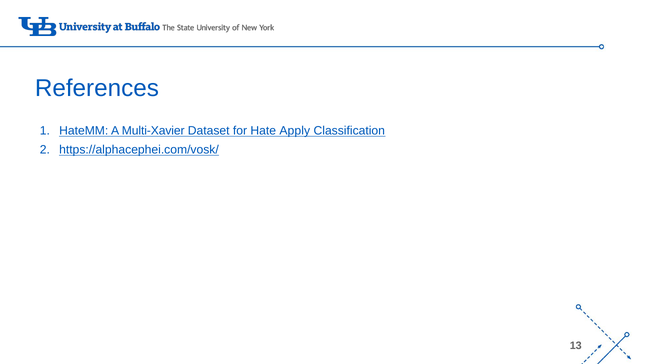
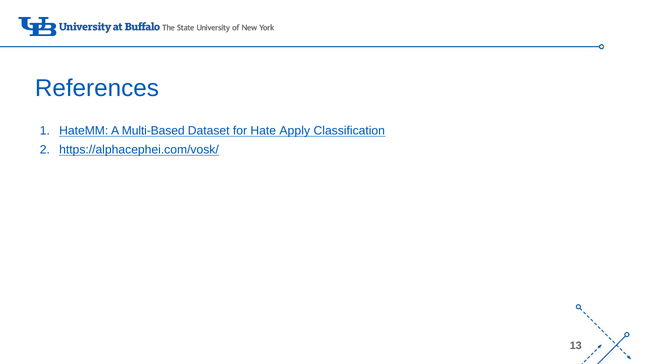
Multi-Xavier: Multi-Xavier -> Multi-Based
